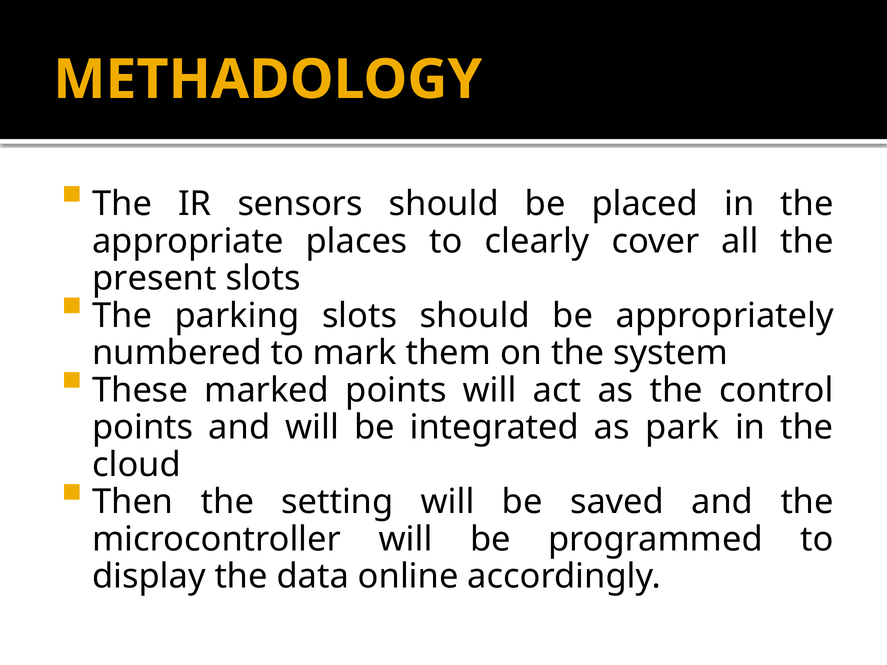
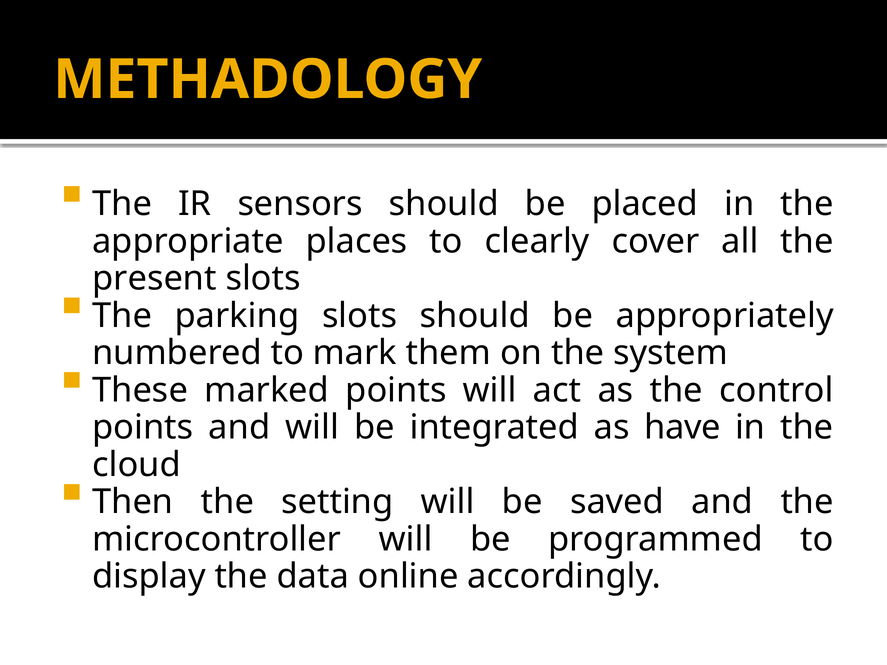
park: park -> have
